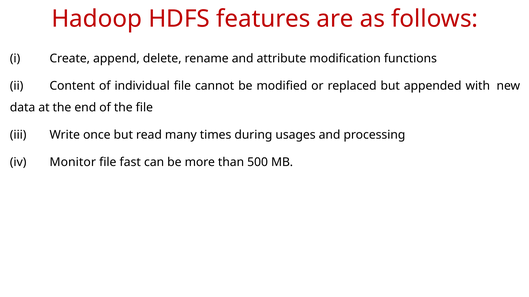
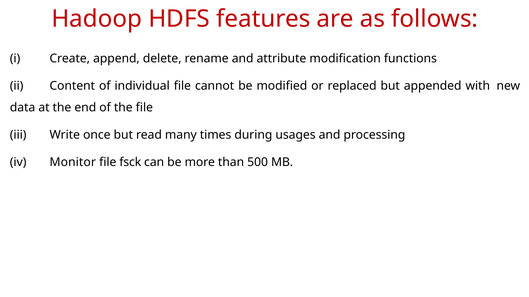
fast: fast -> fsck
